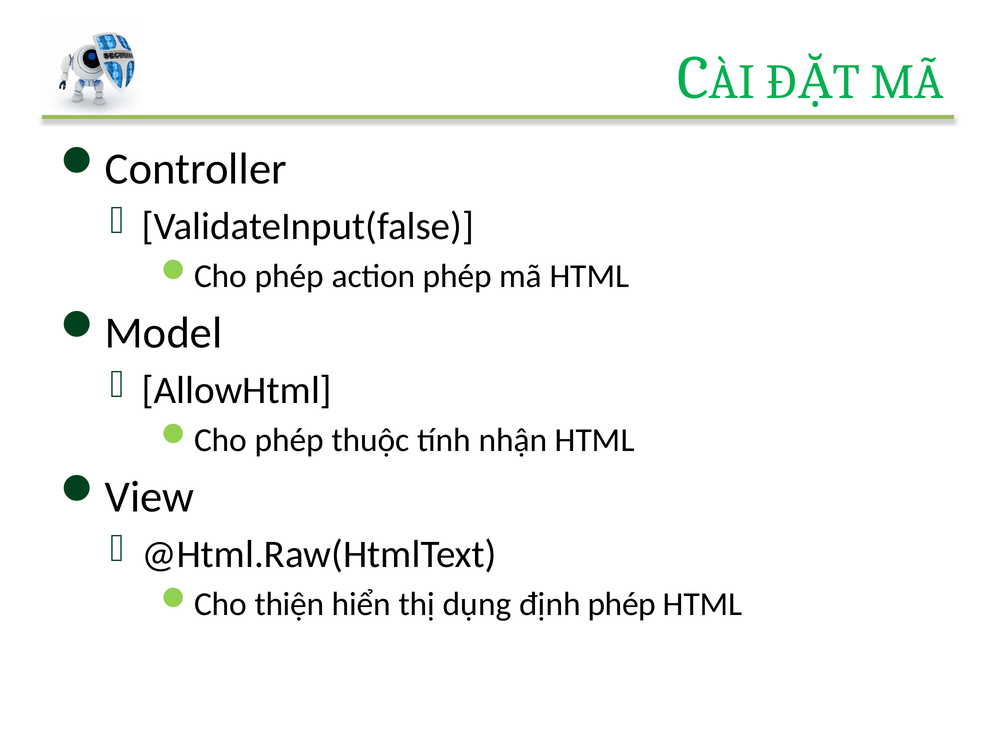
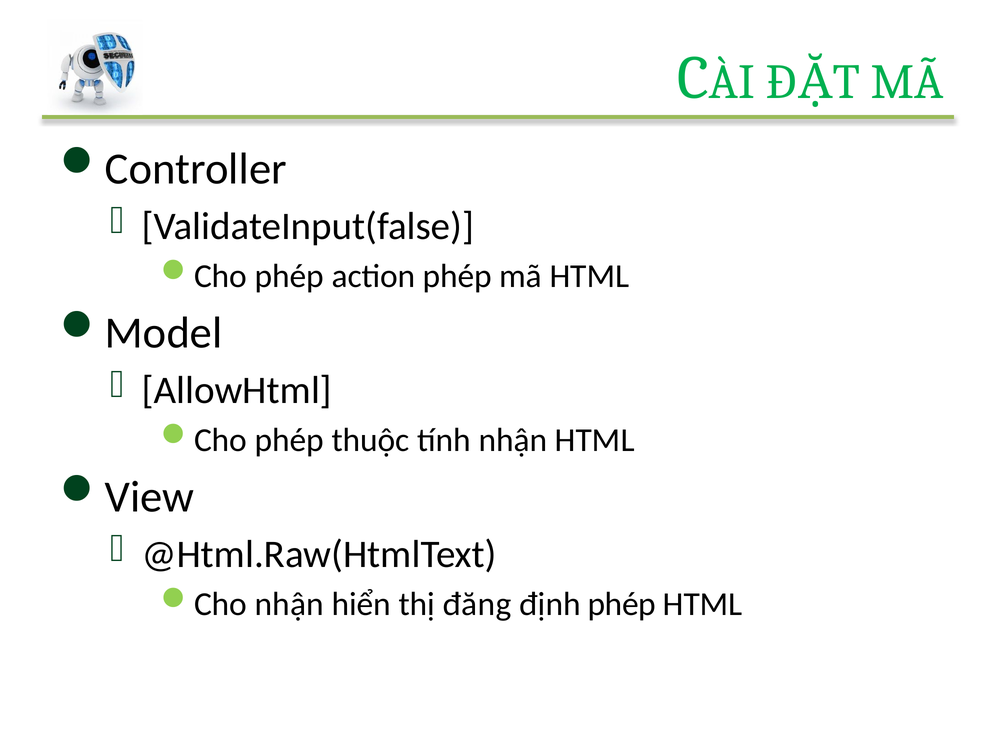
Cho thiện: thiện -> nhận
dụng: dụng -> đăng
